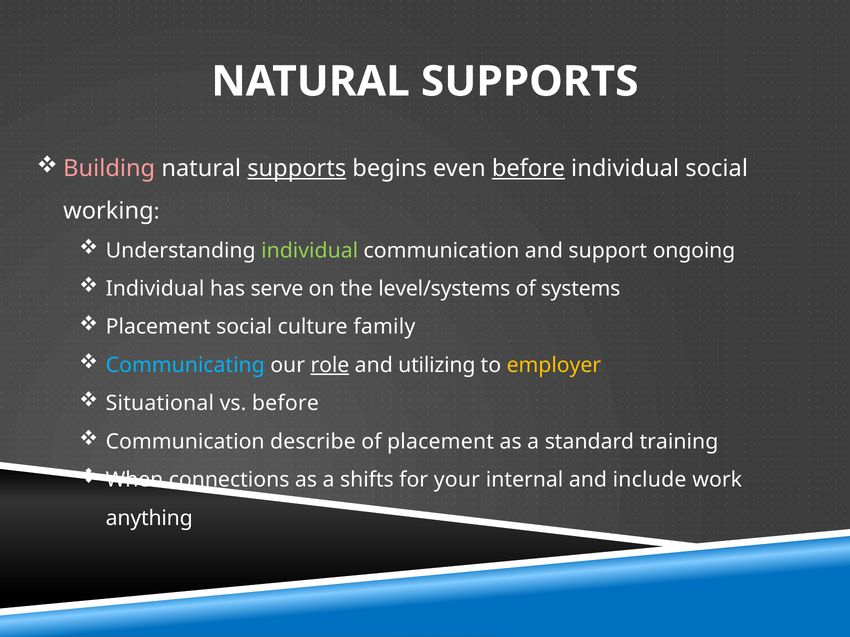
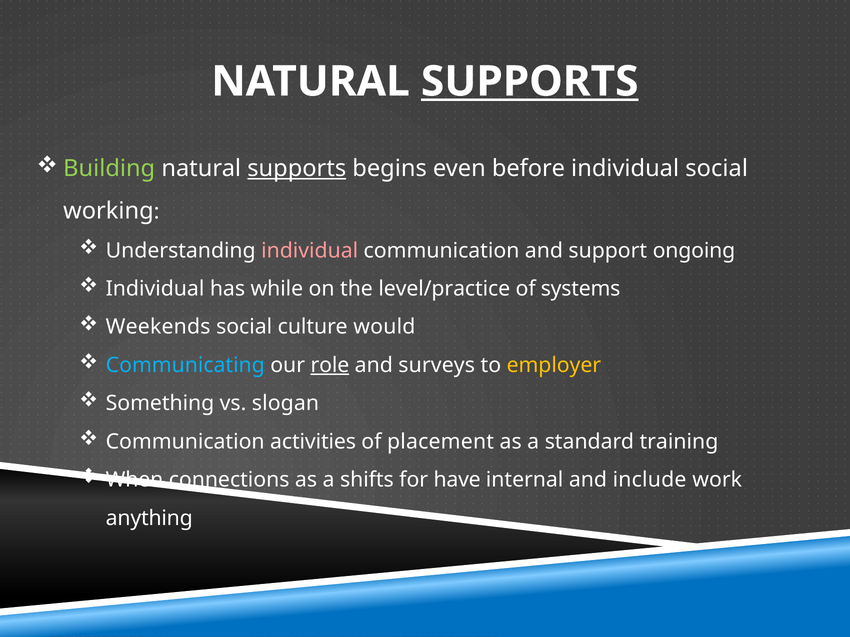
SUPPORTS at (530, 82) underline: none -> present
Building colour: pink -> light green
before at (529, 169) underline: present -> none
individual at (310, 251) colour: light green -> pink
serve: serve -> while
level/systems: level/systems -> level/practice
Placement at (158, 327): Placement -> Weekends
family: family -> would
utilizing: utilizing -> surveys
Situational: Situational -> Something
vs before: before -> slogan
describe: describe -> activities
your: your -> have
